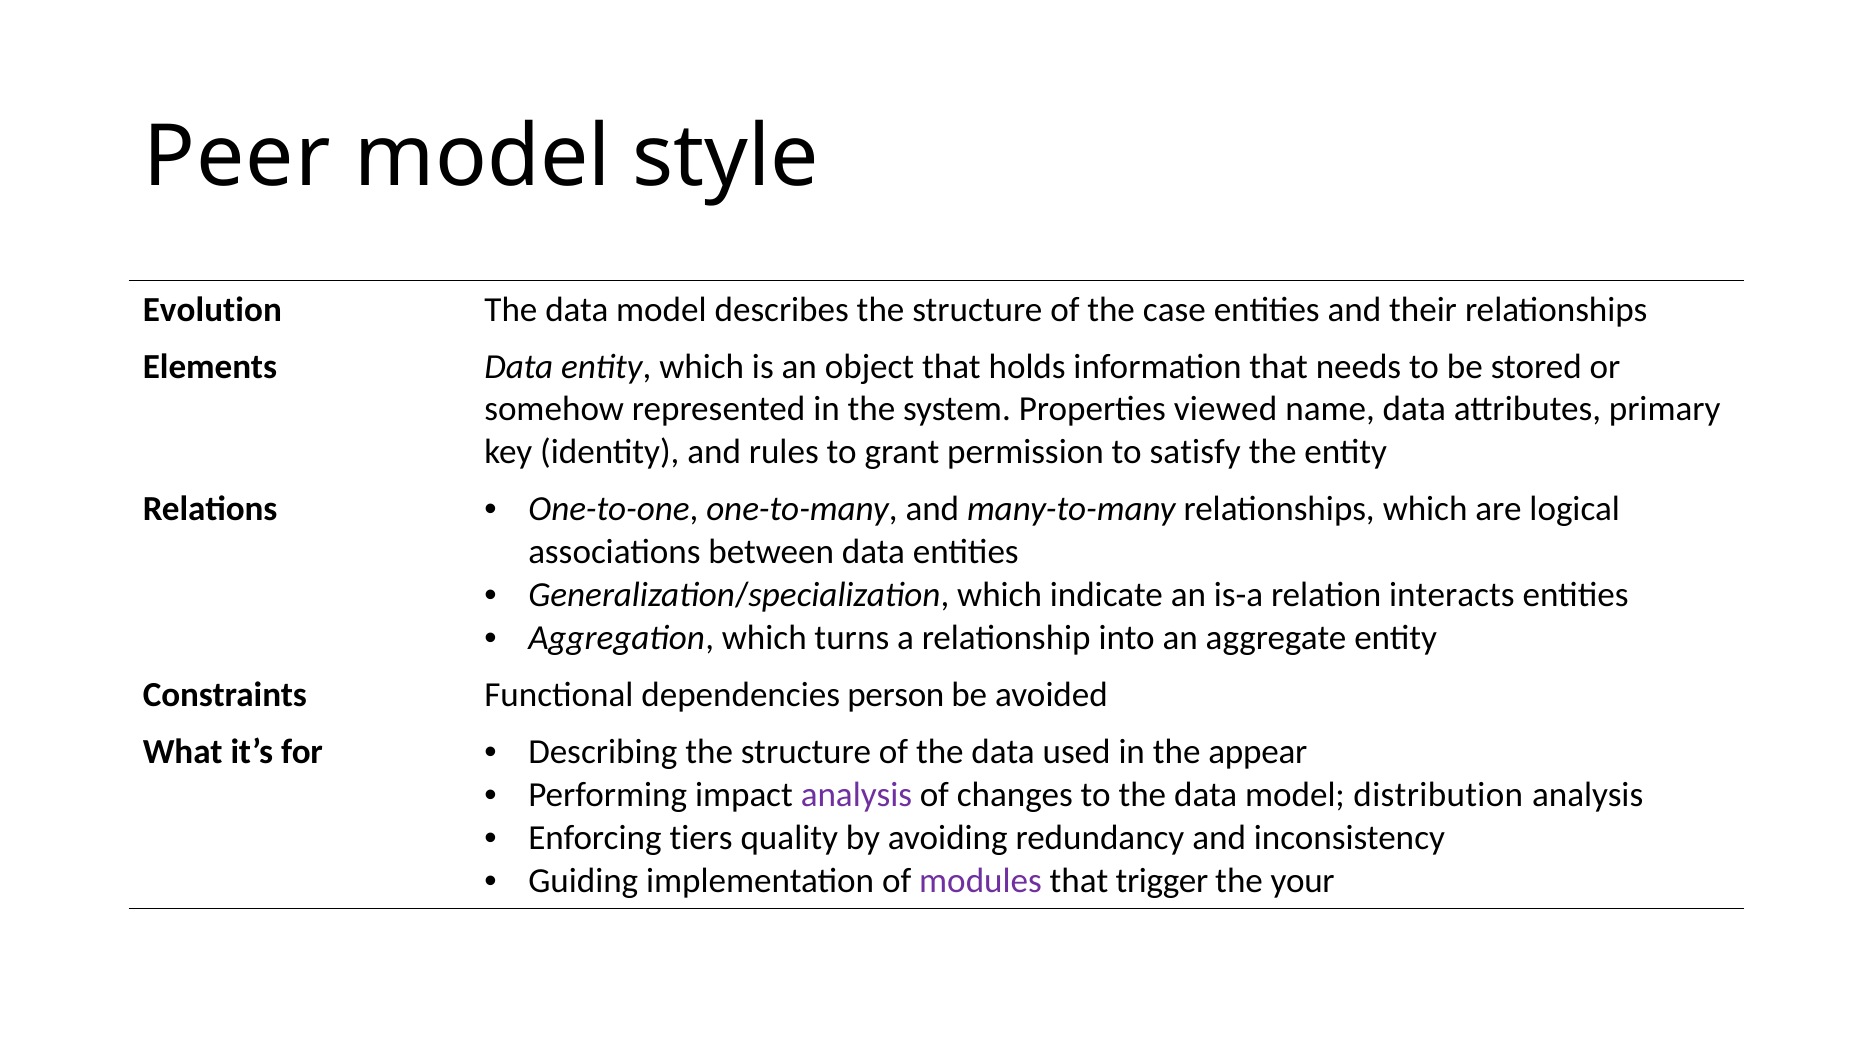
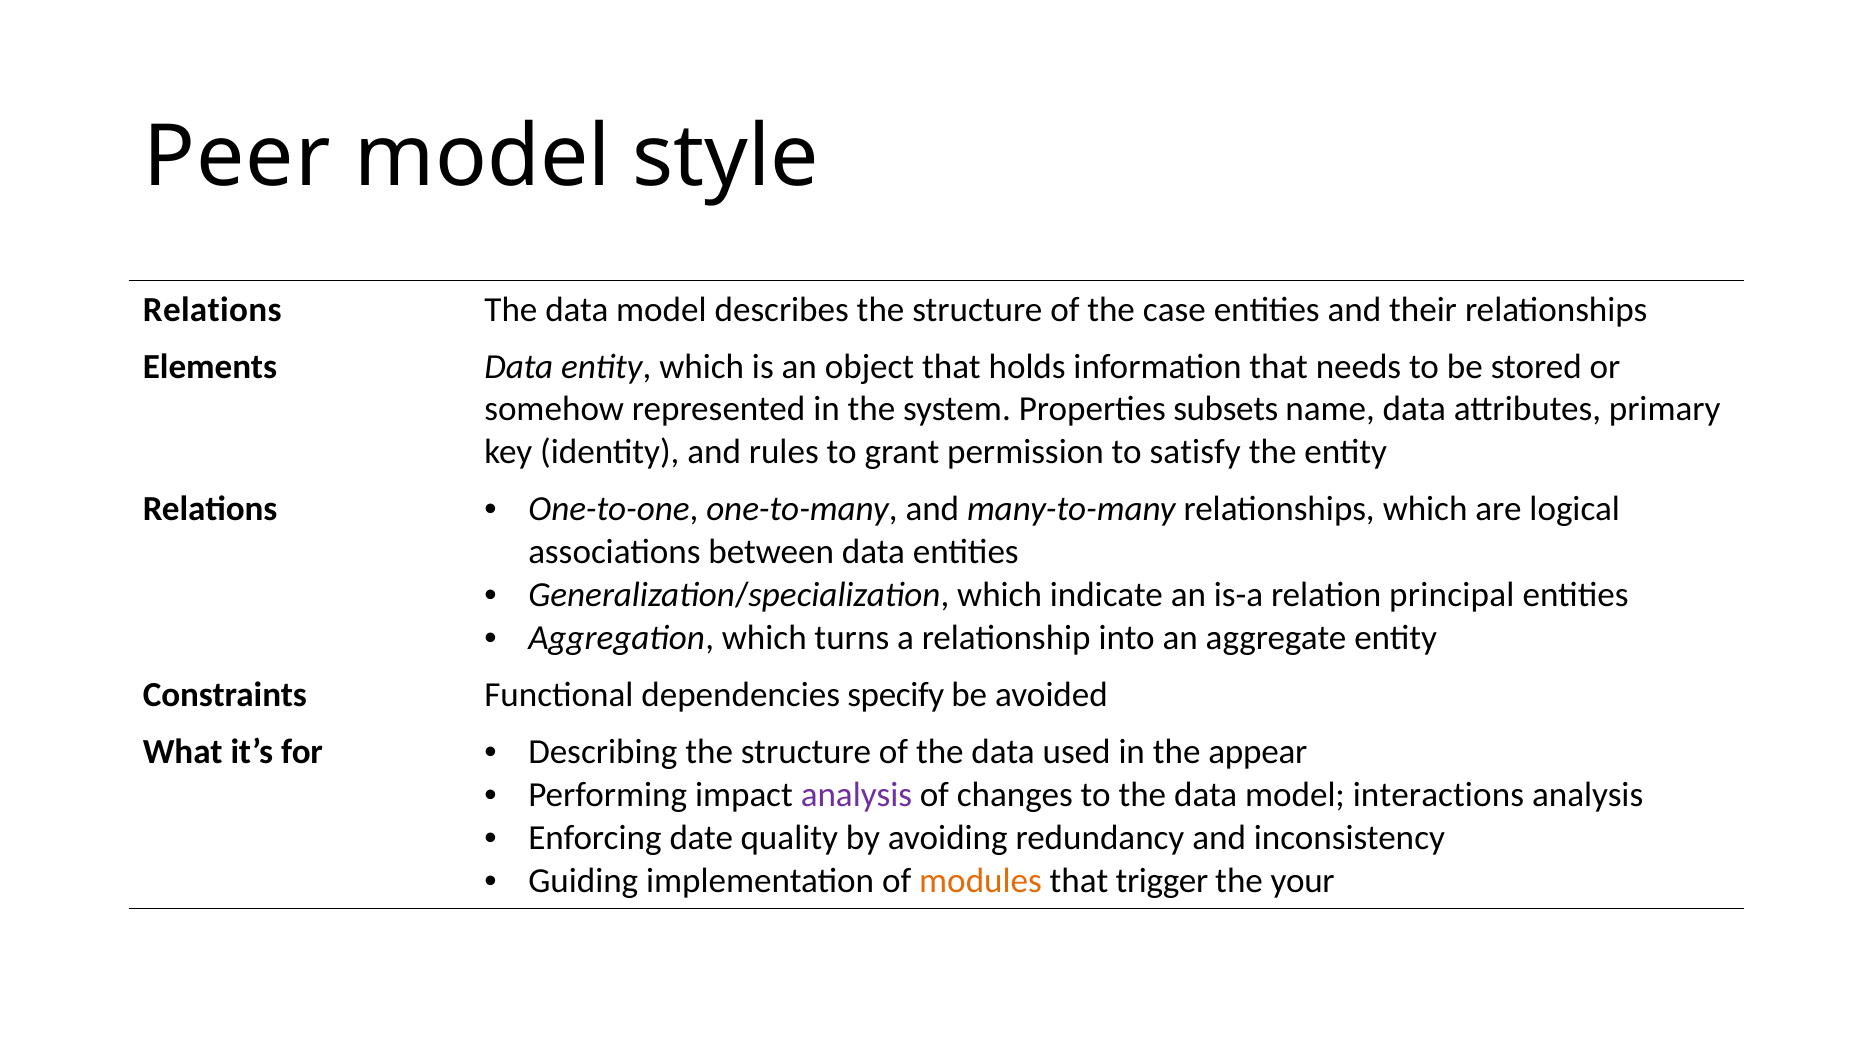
Evolution at (212, 309): Evolution -> Relations
viewed: viewed -> subsets
interacts: interacts -> principal
person: person -> specify
distribution: distribution -> interactions
tiers: tiers -> date
modules colour: purple -> orange
